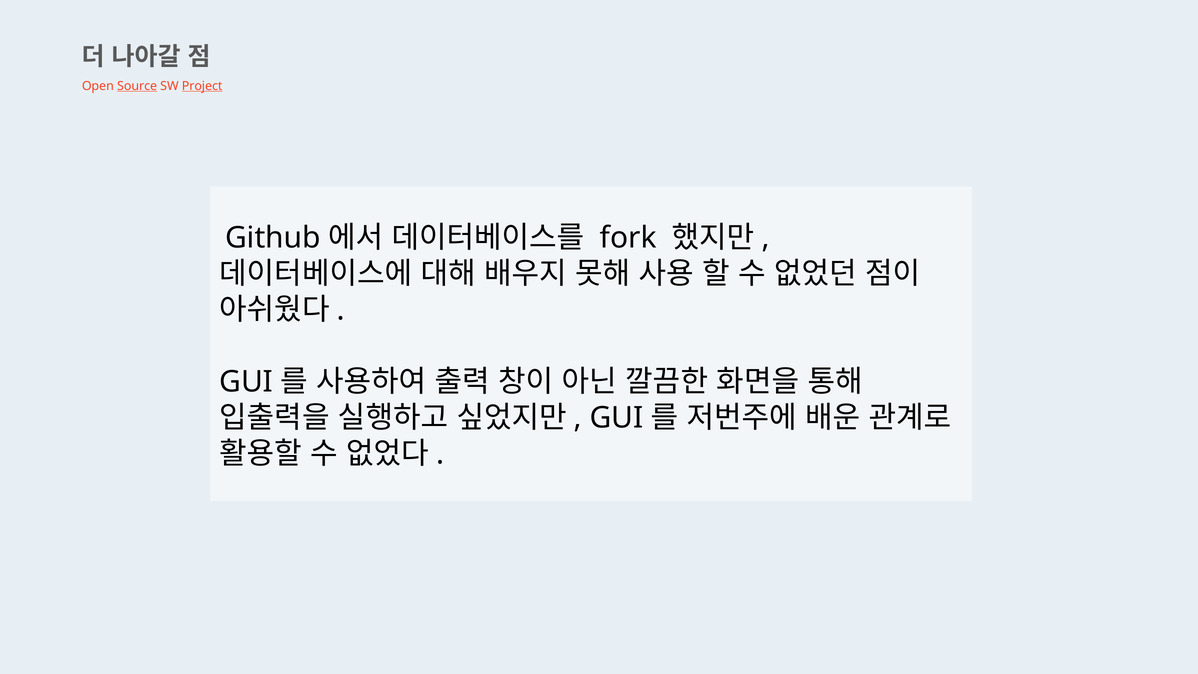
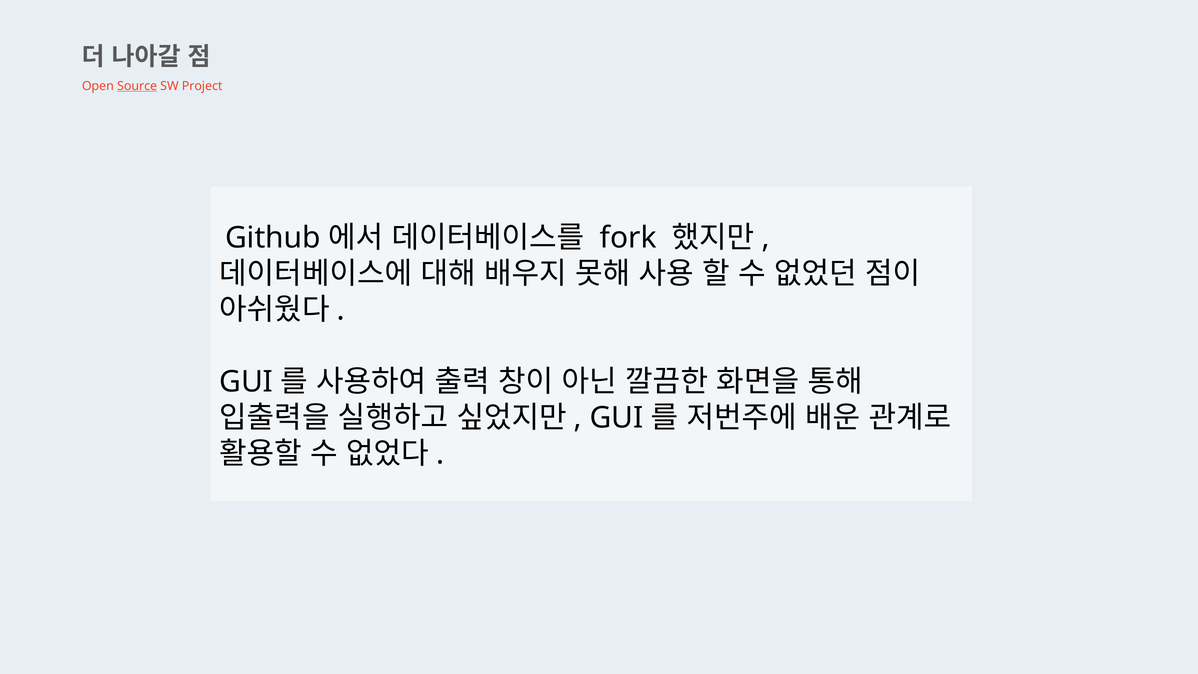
Project underline: present -> none
